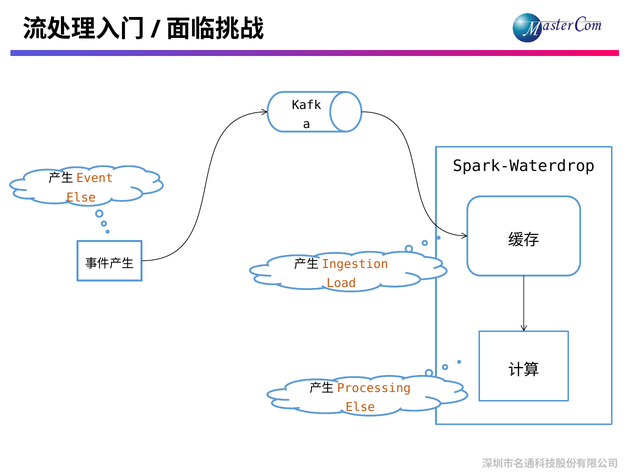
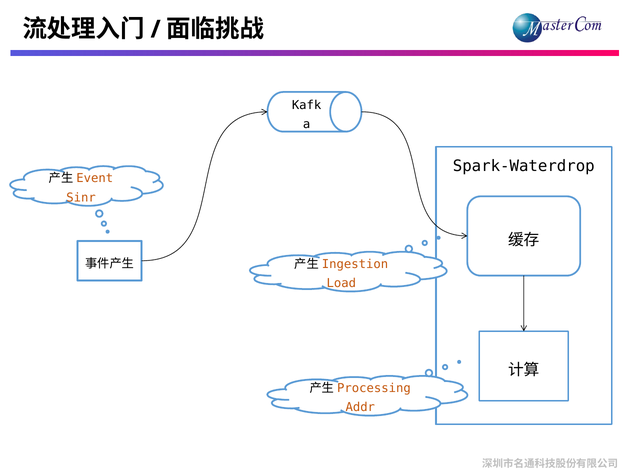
Else at (81, 197): Else -> Sinr
Else at (360, 407): Else -> Addr
